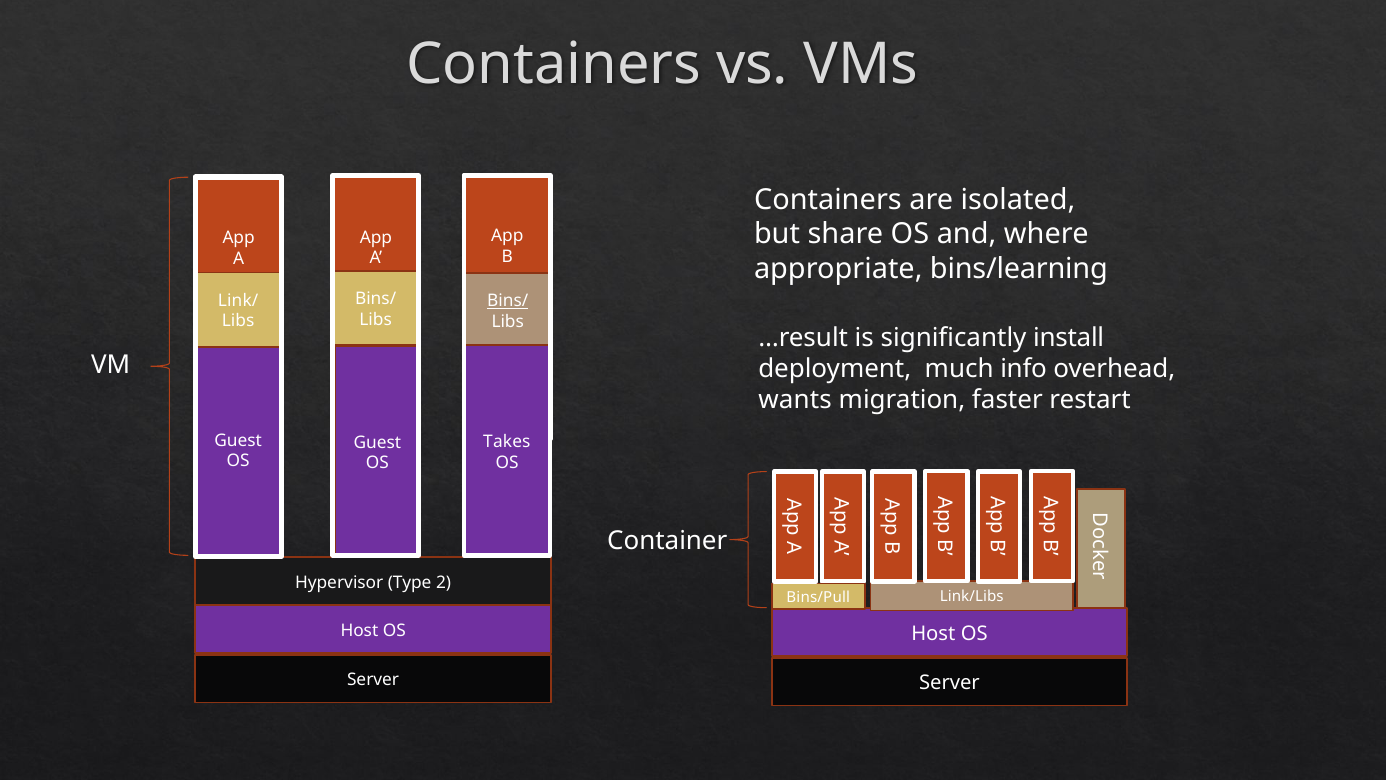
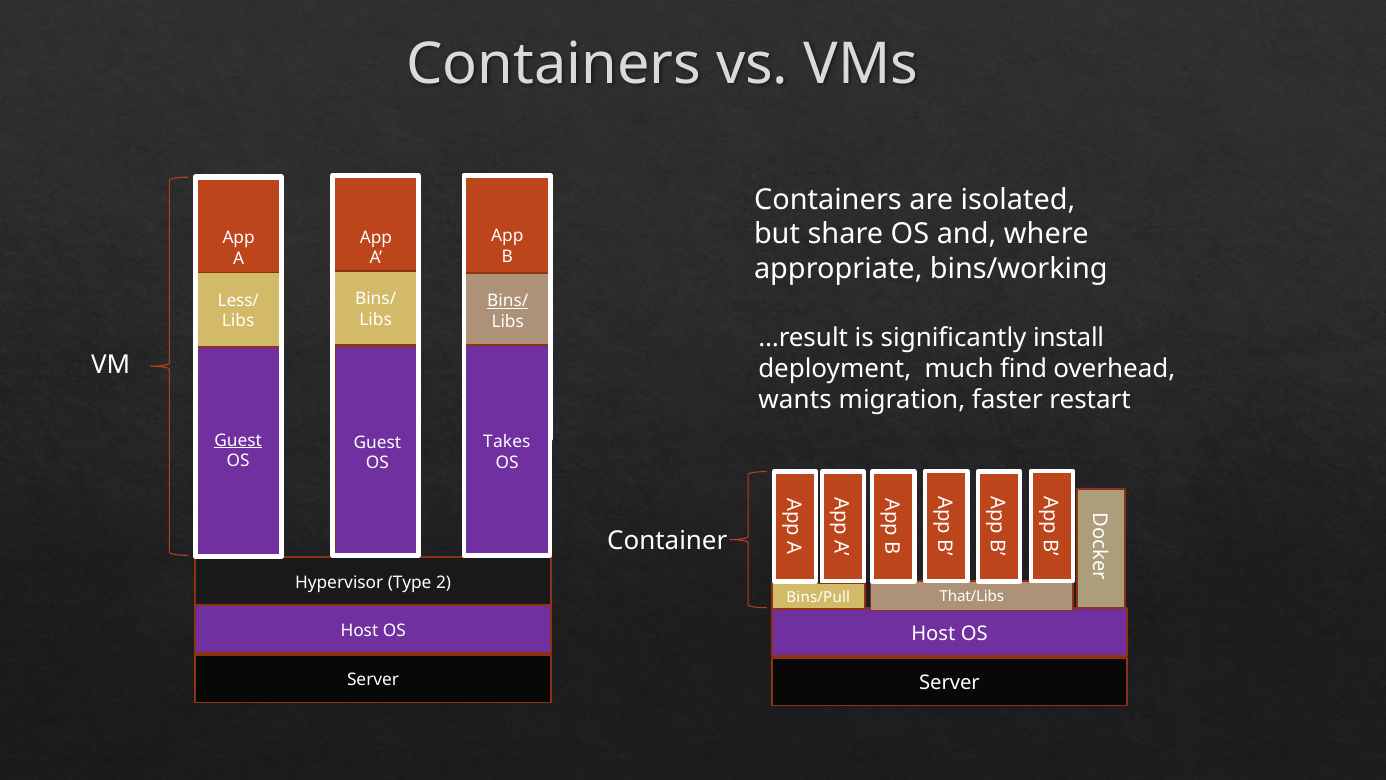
bins/learning: bins/learning -> bins/working
Link/: Link/ -> Less/
info: info -> find
Guest at (238, 440) underline: none -> present
Link/Libs: Link/Libs -> That/Libs
